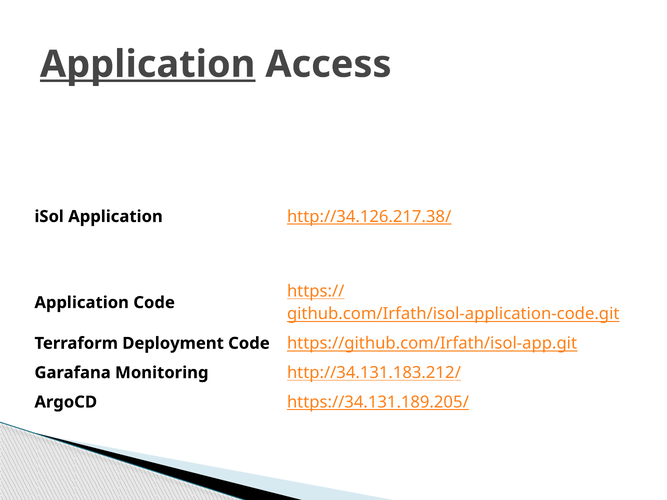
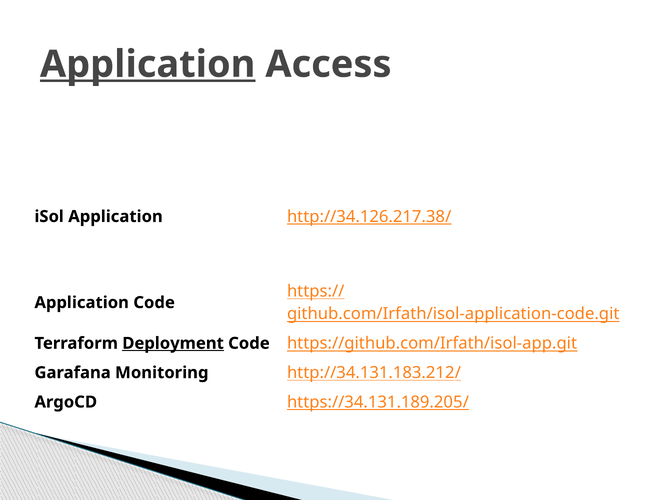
Deployment underline: none -> present
